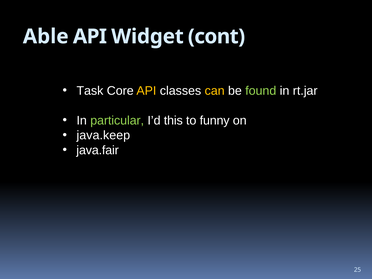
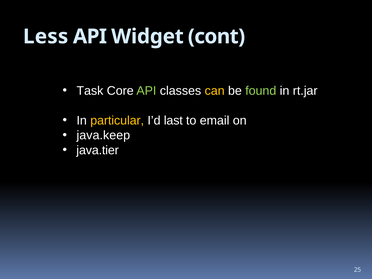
Able: Able -> Less
API at (146, 91) colour: yellow -> light green
particular colour: light green -> yellow
this: this -> last
funny: funny -> email
java.fair: java.fair -> java.tier
